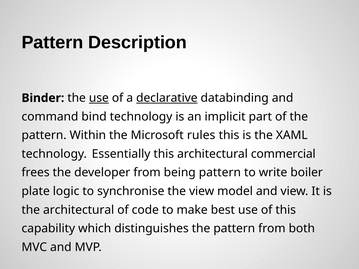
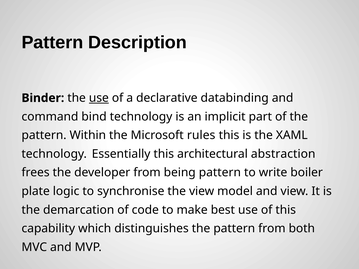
declarative underline: present -> none
commercial: commercial -> abstraction
the architectural: architectural -> demarcation
